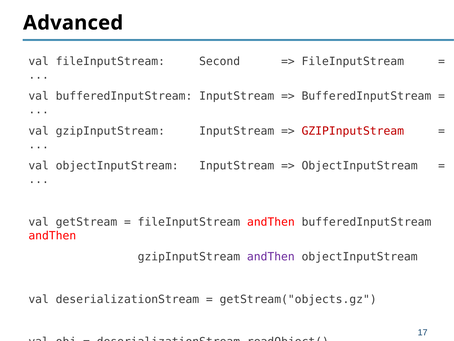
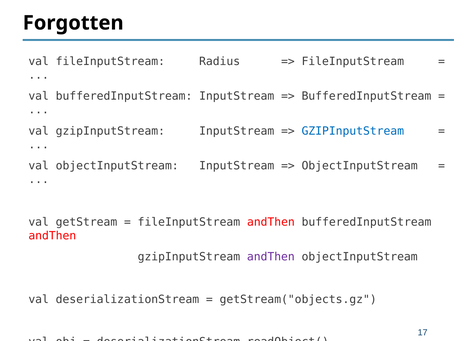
Advanced: Advanced -> Forgotten
Second: Second -> Radius
GZIPInputStream at (353, 131) colour: red -> blue
